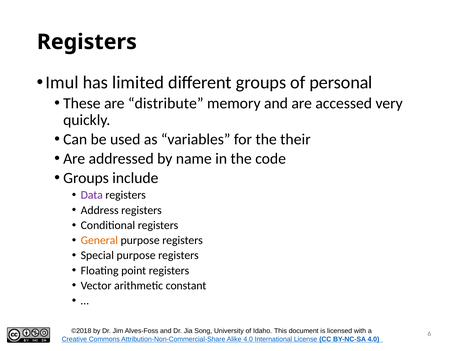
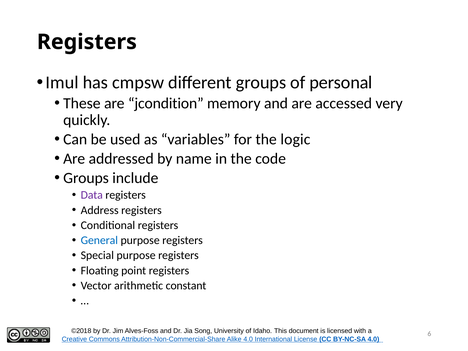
limited: limited -> cmpsw
distribute: distribute -> jcondition
their: their -> logic
General colour: orange -> blue
